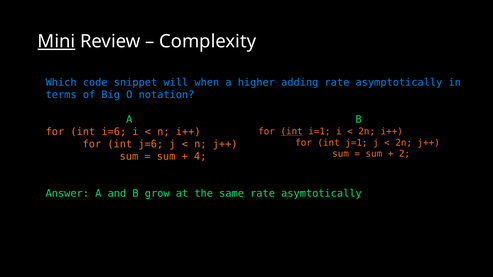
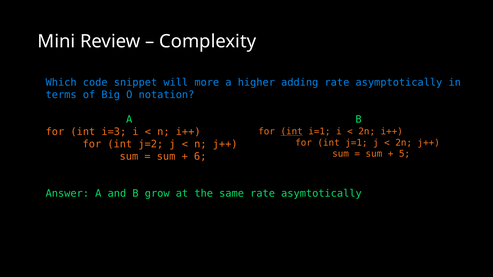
Mini underline: present -> none
when: when -> more
i=6: i=6 -> i=3
j=6: j=6 -> j=2
2: 2 -> 5
4: 4 -> 6
